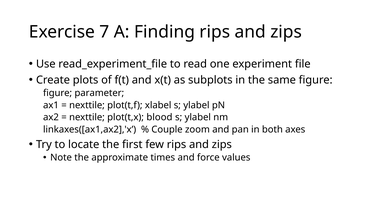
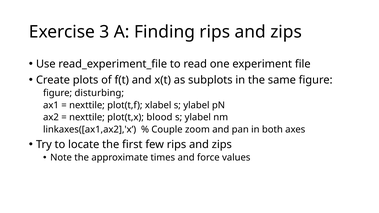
7: 7 -> 3
parameter: parameter -> disturbing
